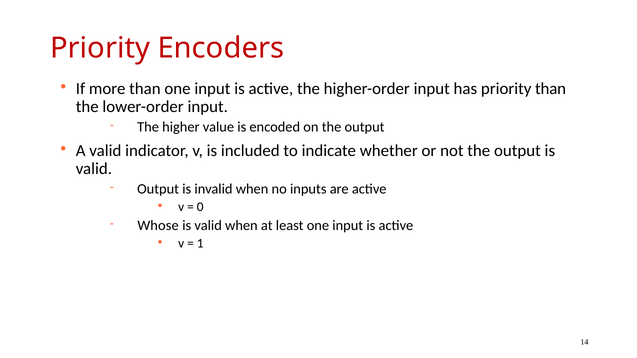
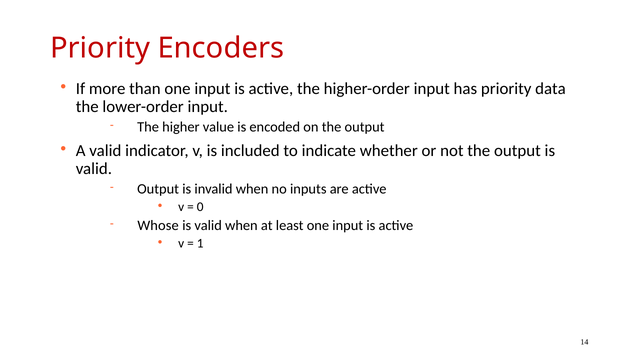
priority than: than -> data
